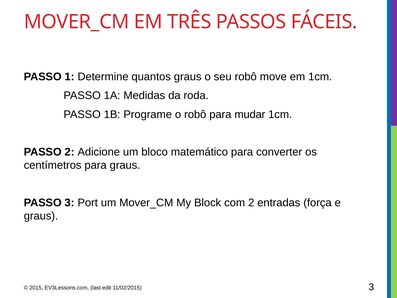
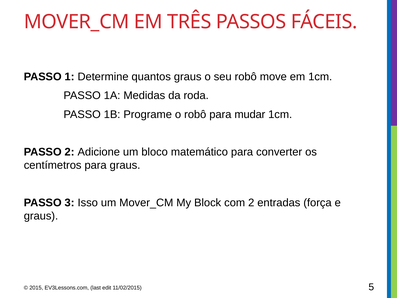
Port: Port -> Isso
11/02/2015 3: 3 -> 5
